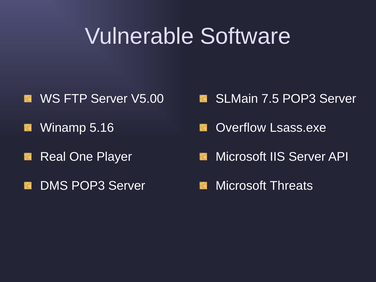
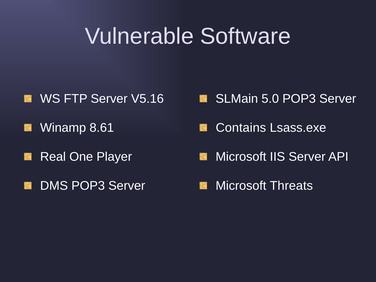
V5.00: V5.00 -> V5.16
7.5: 7.5 -> 5.0
5.16: 5.16 -> 8.61
Overflow: Overflow -> Contains
